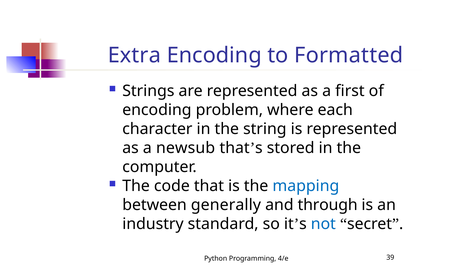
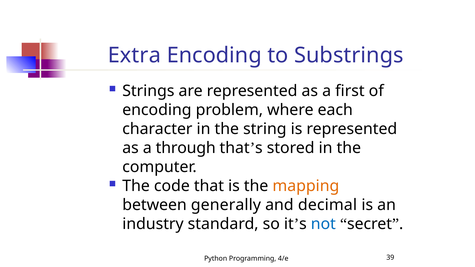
Formatted: Formatted -> Substrings
newsub: newsub -> through
mapping colour: blue -> orange
through: through -> decimal
